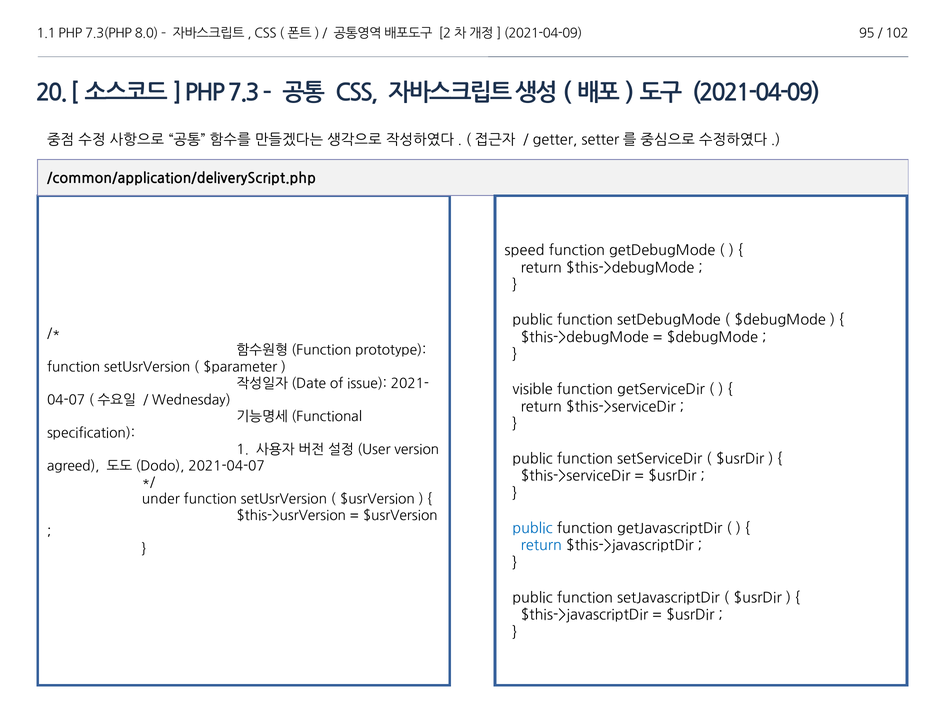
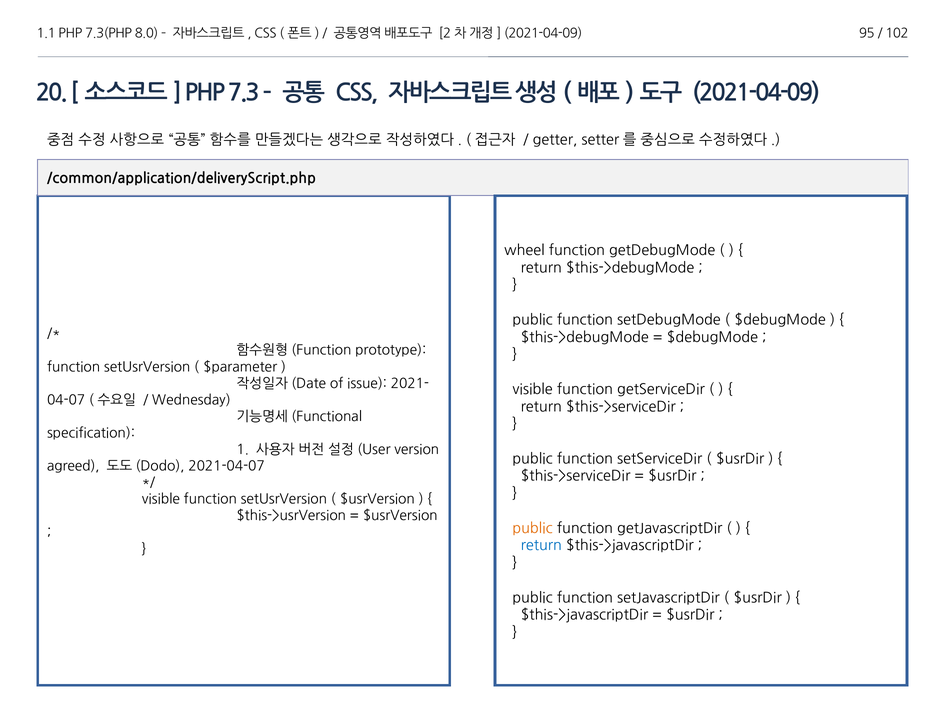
speed: speed -> wheel
under at (161, 500): under -> visible
public at (533, 528) colour: blue -> orange
